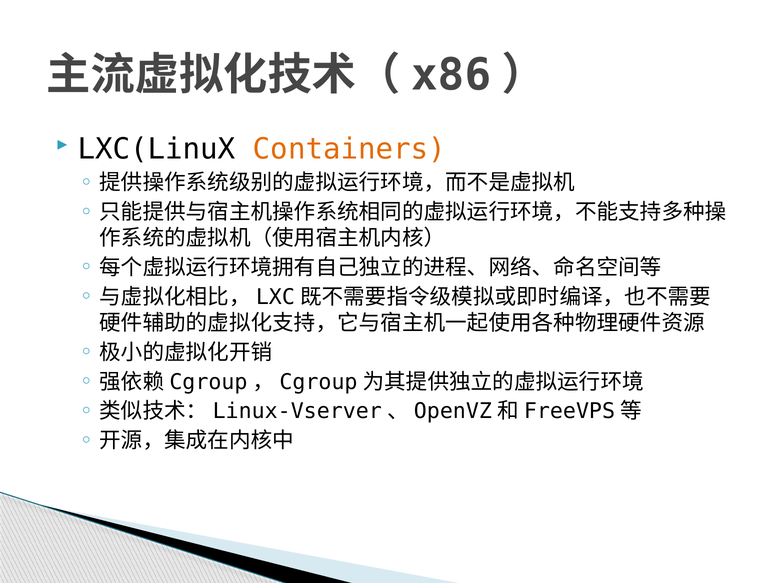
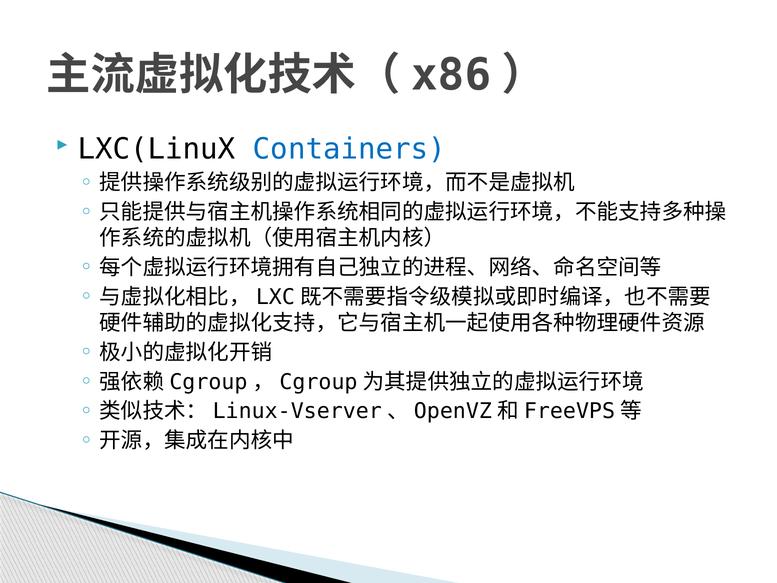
Containers colour: orange -> blue
